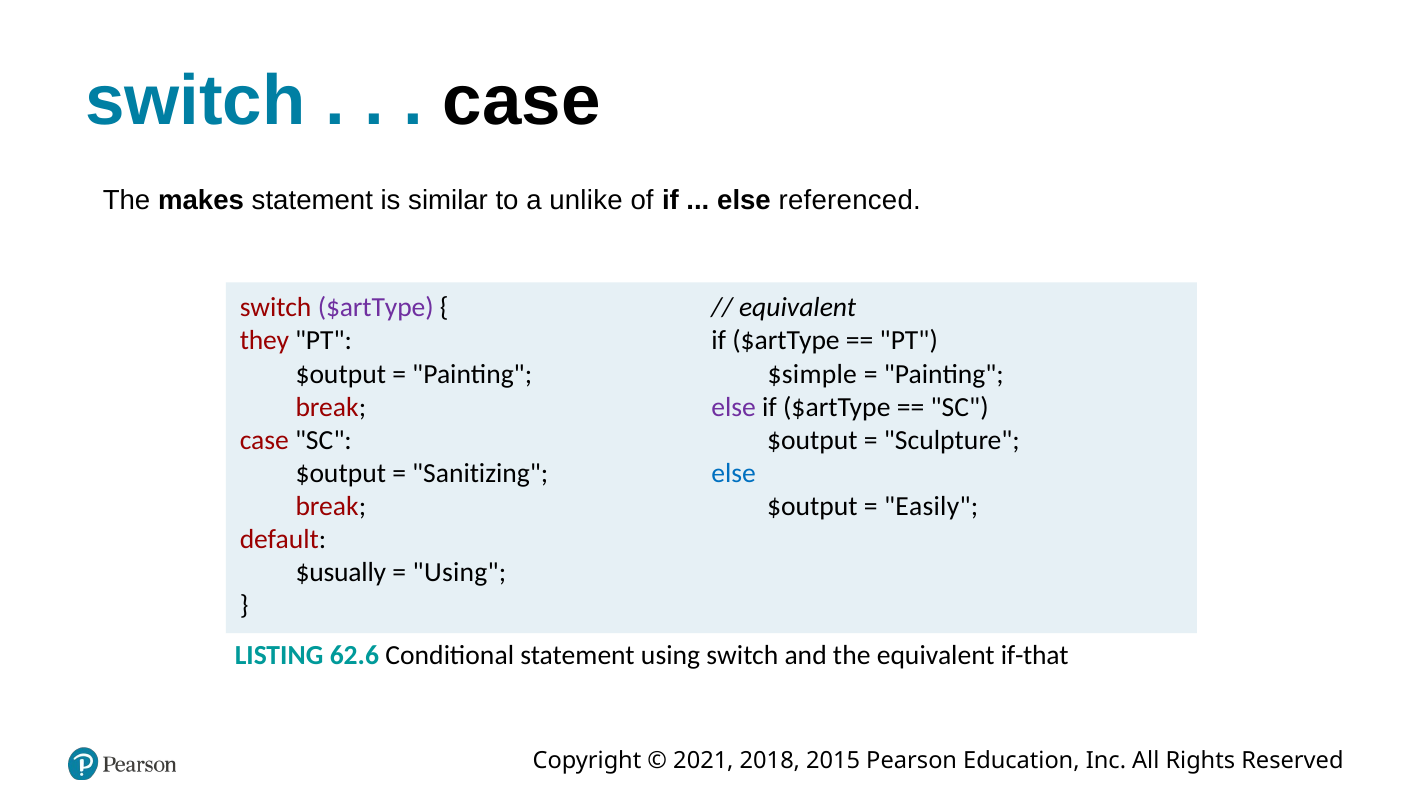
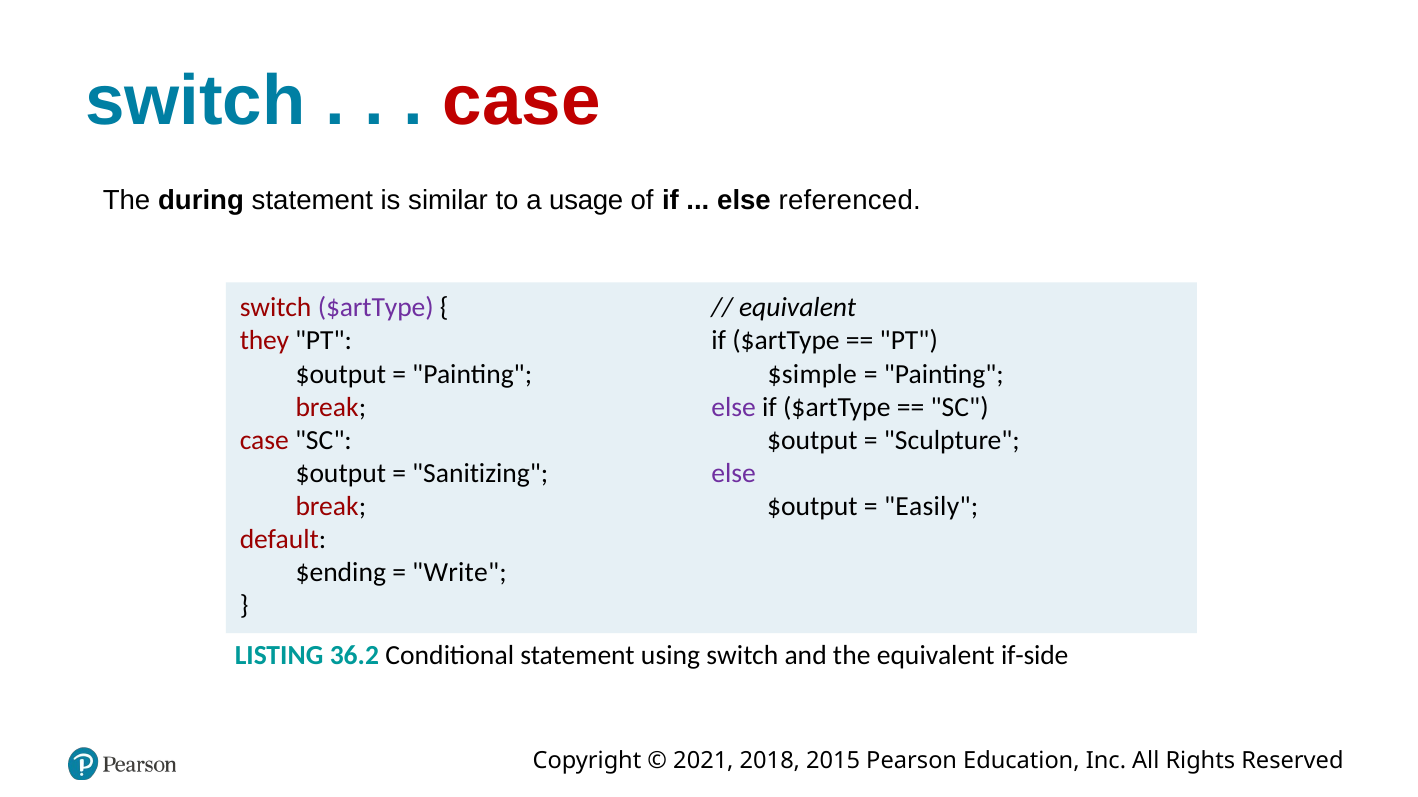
case at (522, 101) colour: black -> red
makes: makes -> during
unlike: unlike -> usage
else at (734, 474) colour: blue -> purple
$usually: $usually -> $ending
Using at (460, 573): Using -> Write
62.6: 62.6 -> 36.2
if-that: if-that -> if-side
